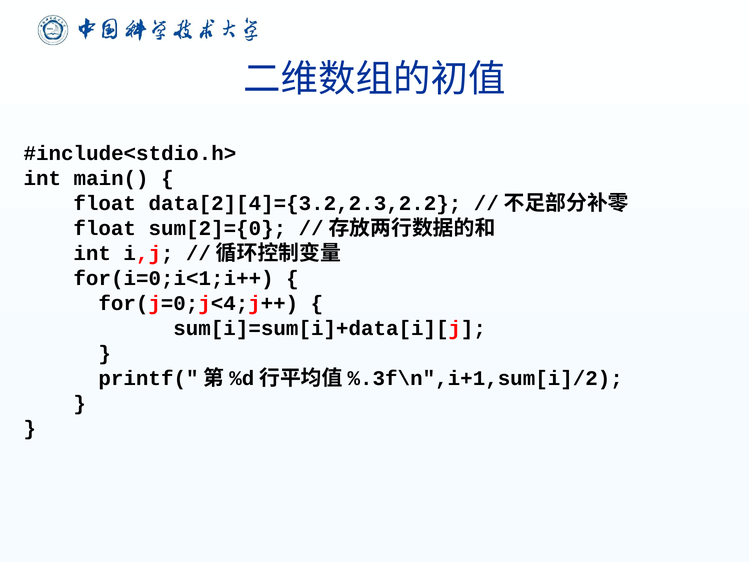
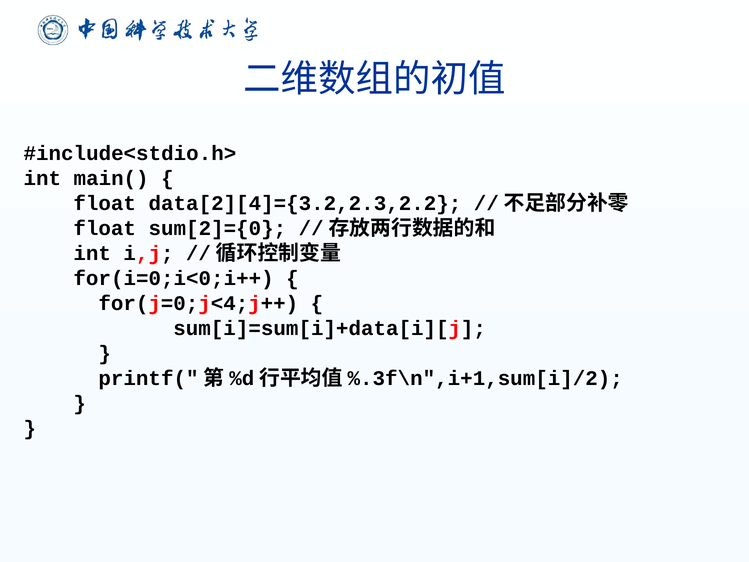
for(i=0;i<1;i++: for(i=0;i<1;i++ -> for(i=0;i<0;i++
